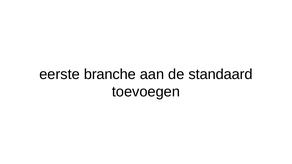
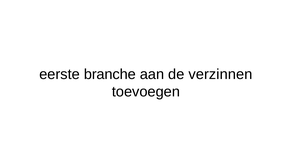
standaard: standaard -> verzinnen
